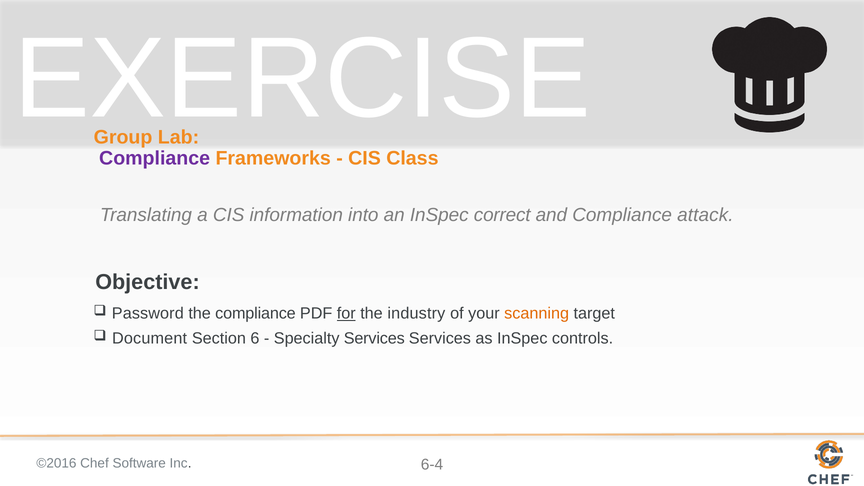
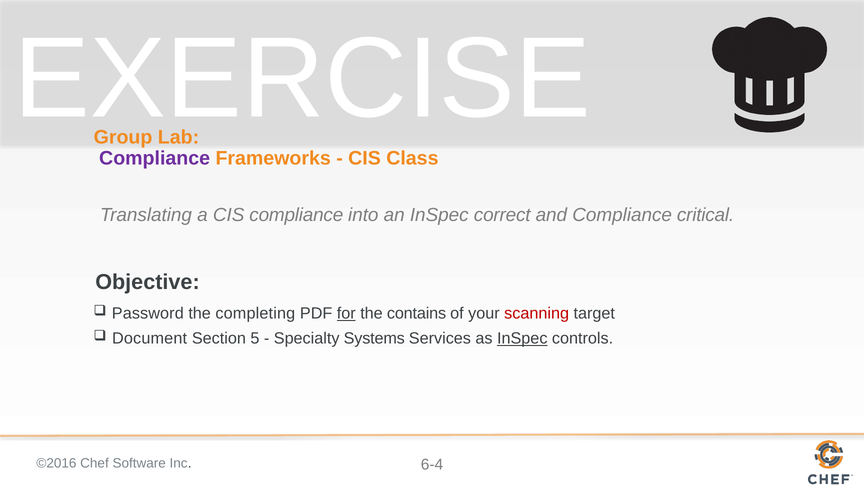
CIS information: information -> compliance
attack: attack -> critical
the compliance: compliance -> completing
industry: industry -> contains
scanning colour: orange -> red
6: 6 -> 5
Specialty Services: Services -> Systems
InSpec at (522, 338) underline: none -> present
